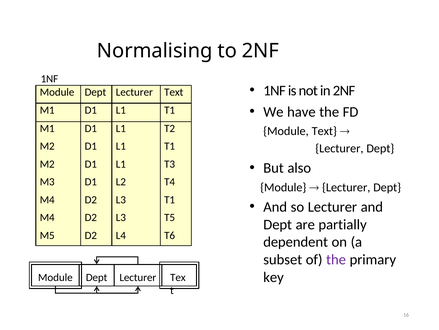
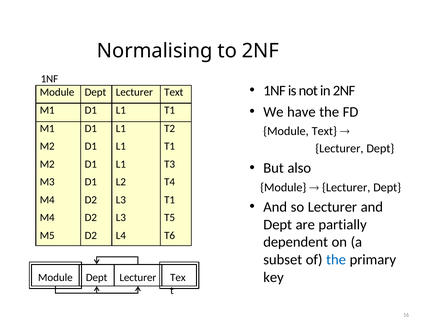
the at (336, 259) colour: purple -> blue
